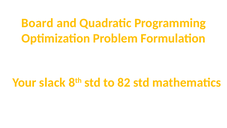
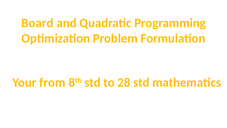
slack: slack -> from
82: 82 -> 28
